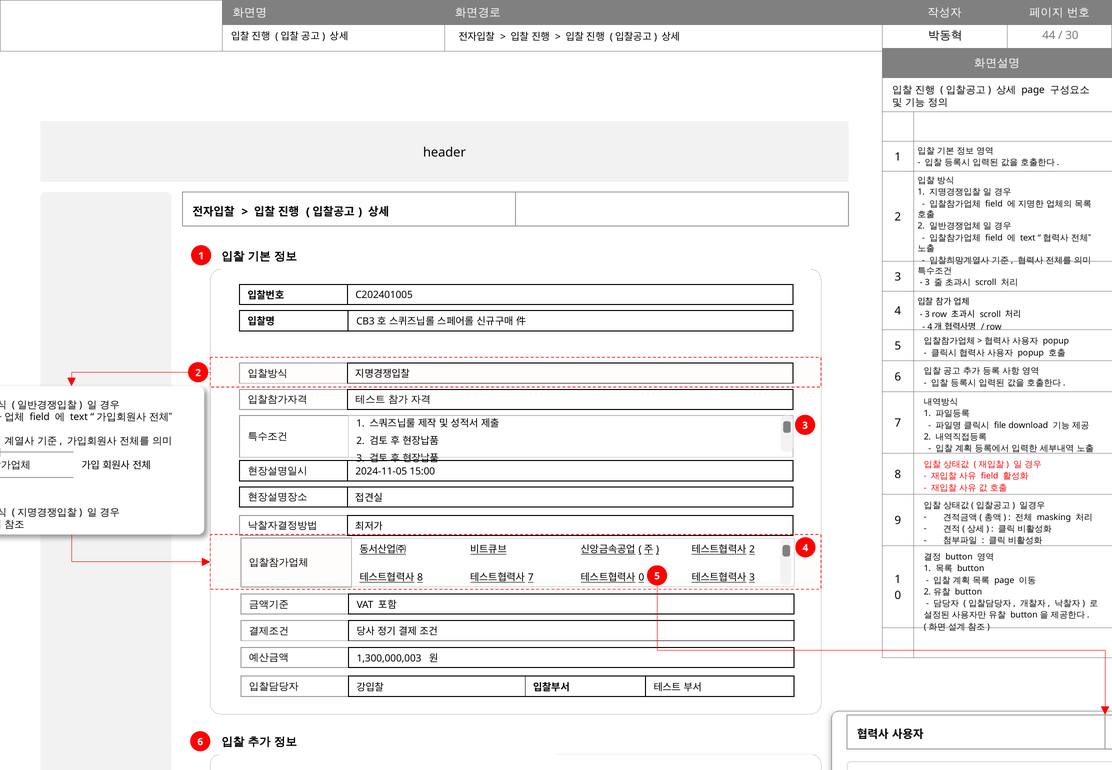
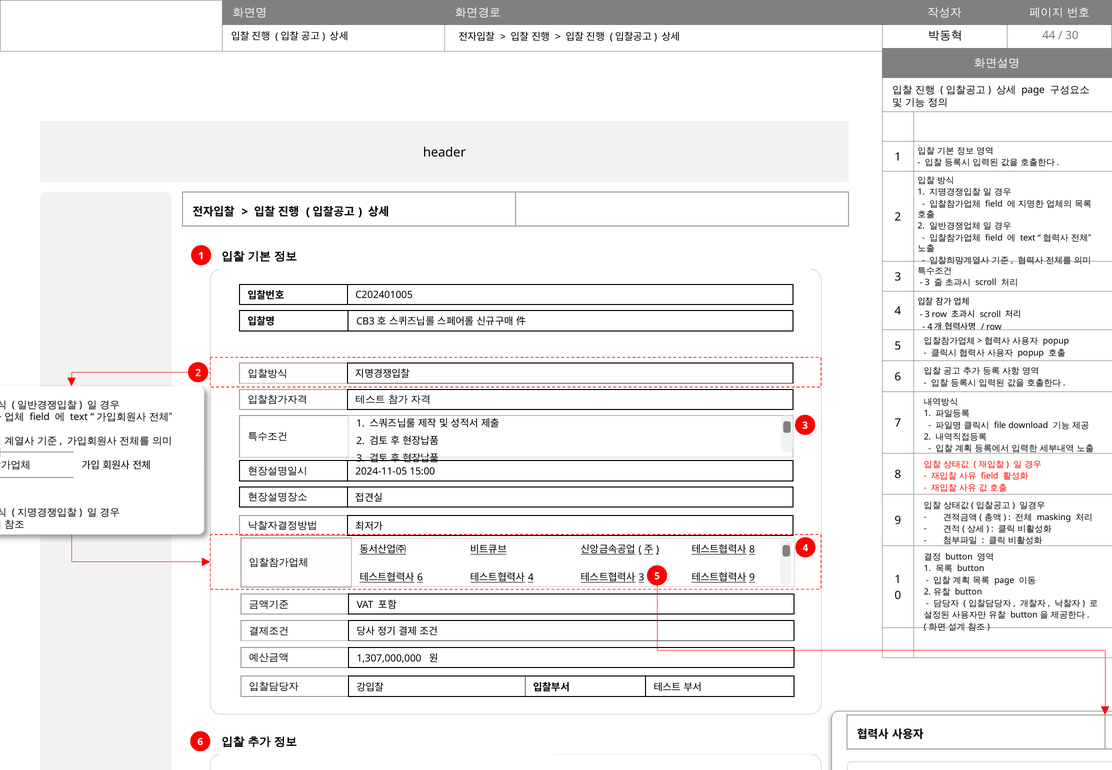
2 at (752, 549): 2 -> 8
8 at (420, 577): 8 -> 6
7 at (531, 577): 7 -> 4
0 at (641, 577): 0 -> 3
3 at (752, 577): 3 -> 9
1,300,000,003: 1,300,000,003 -> 1,307,000,000
